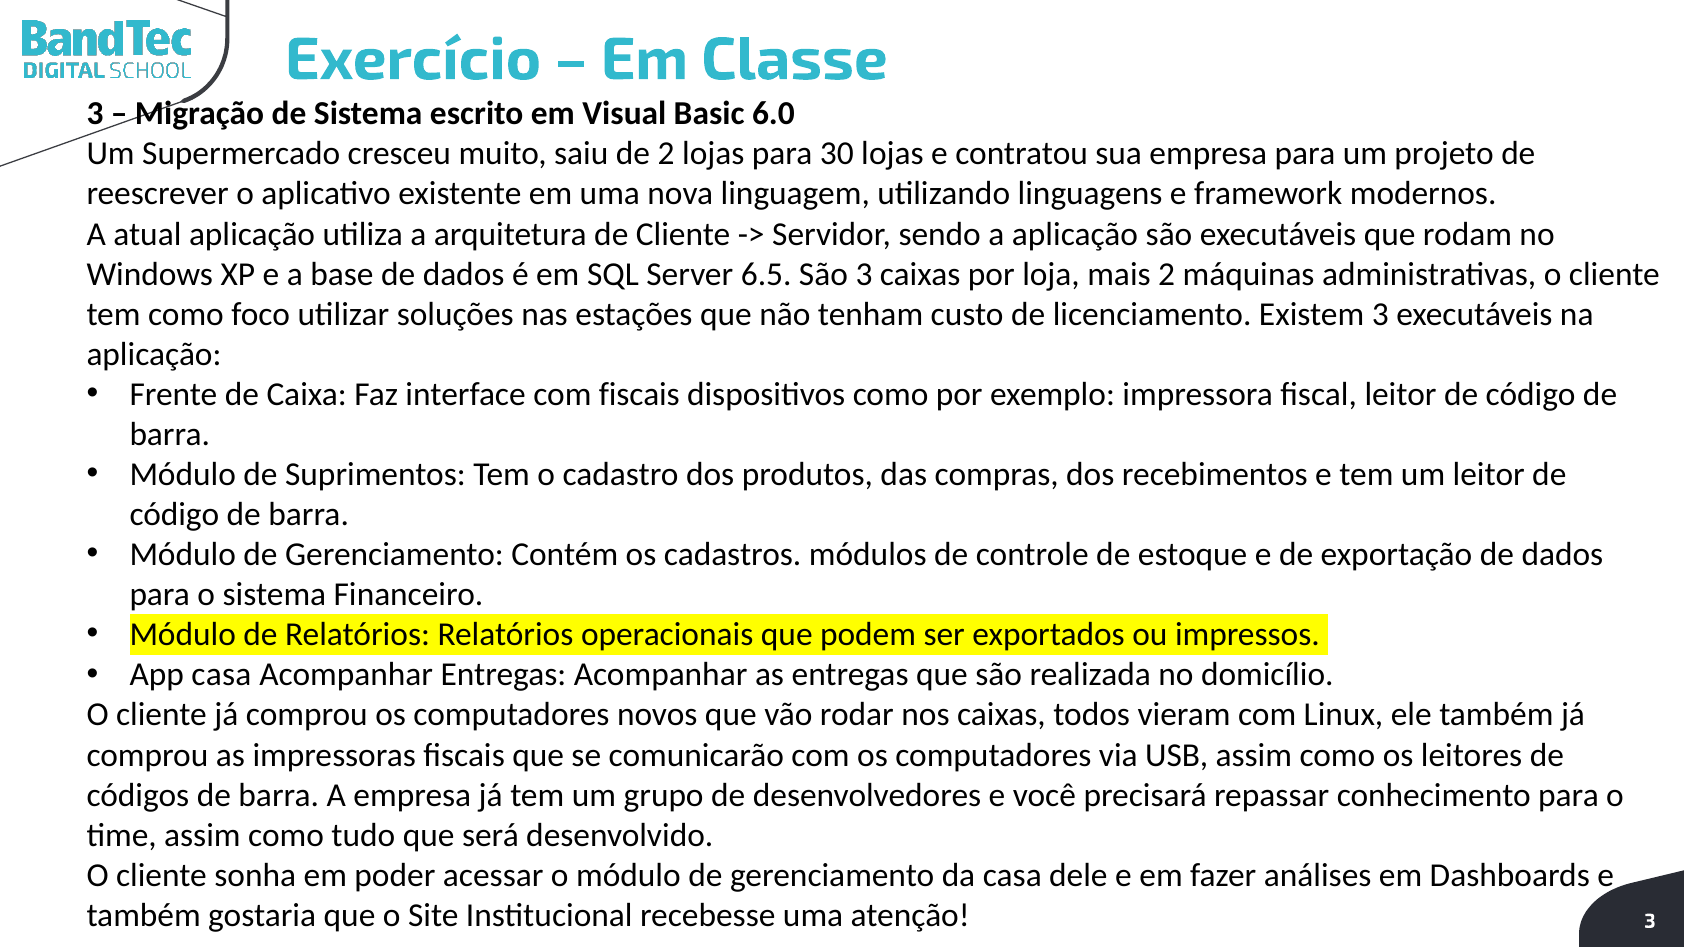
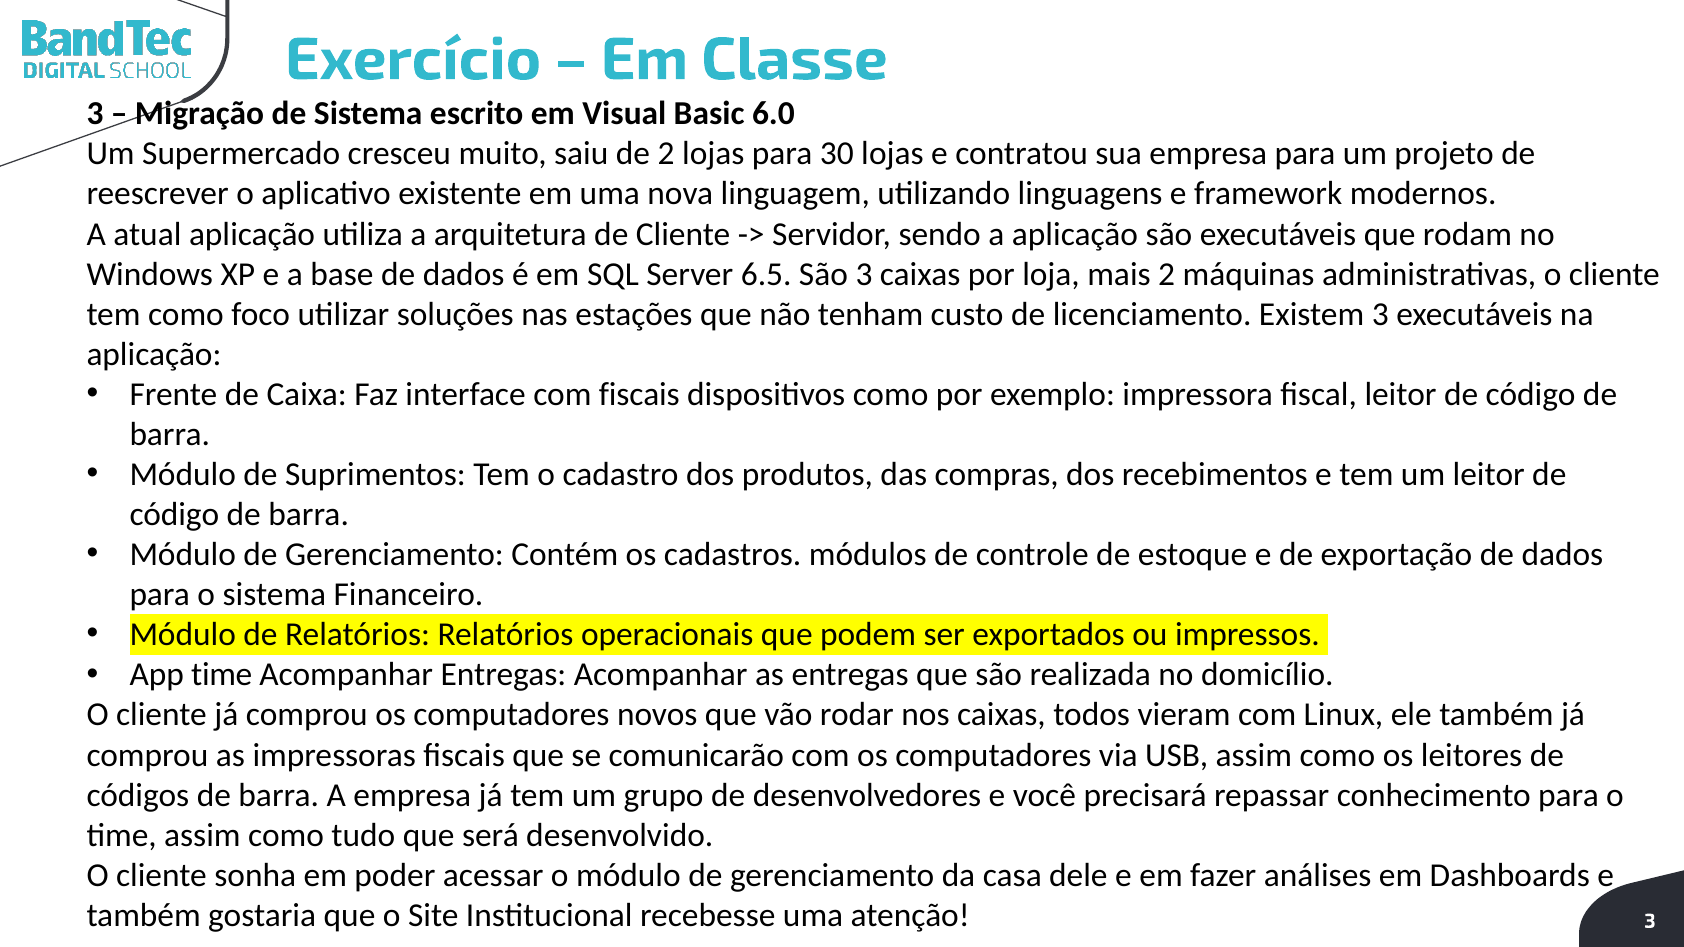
App casa: casa -> time
